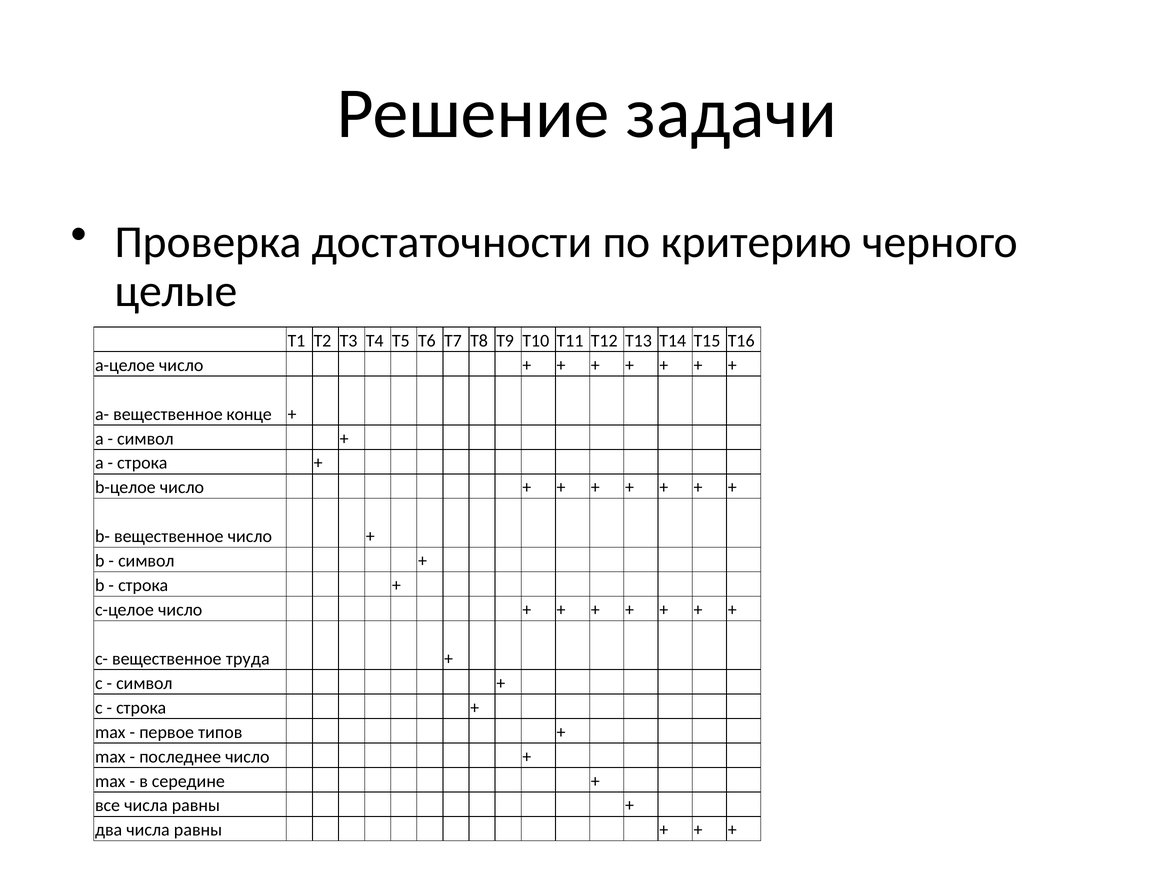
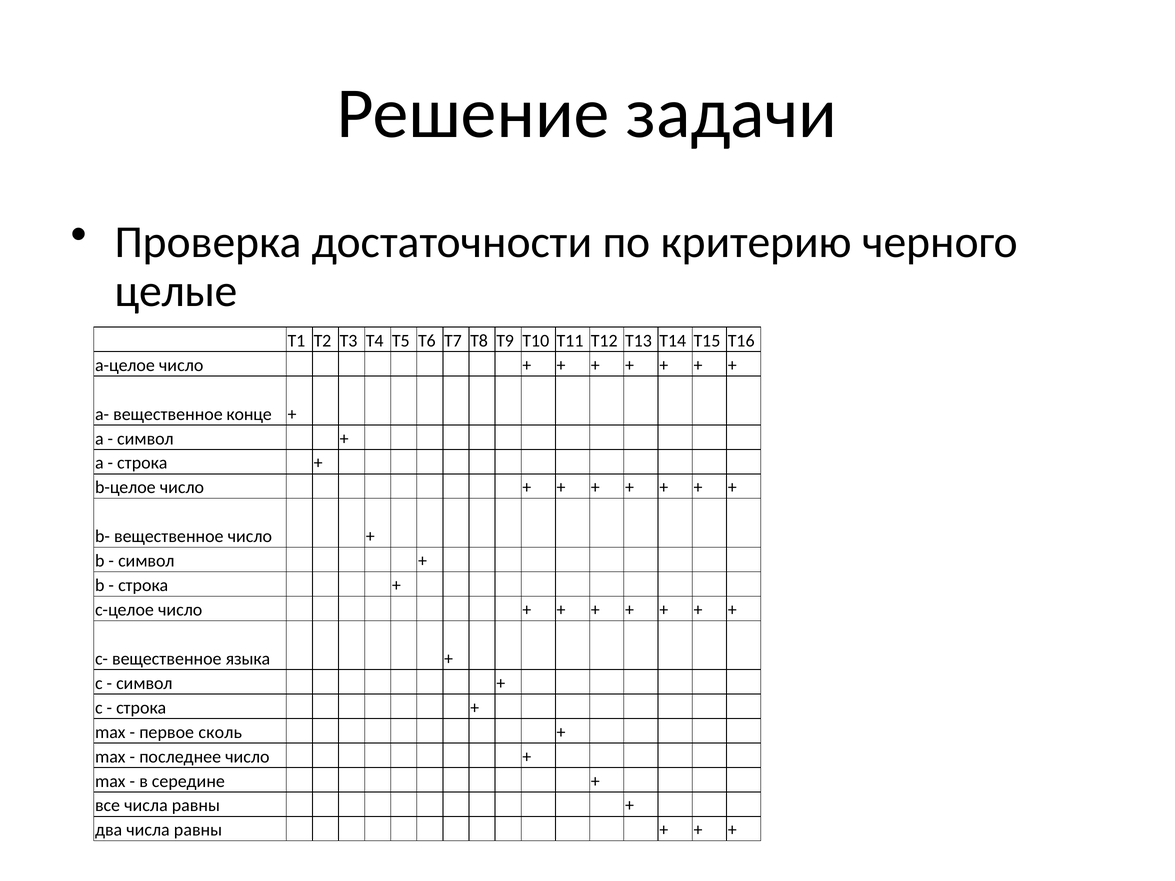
труда: труда -> языка
типов: типов -> сколь
